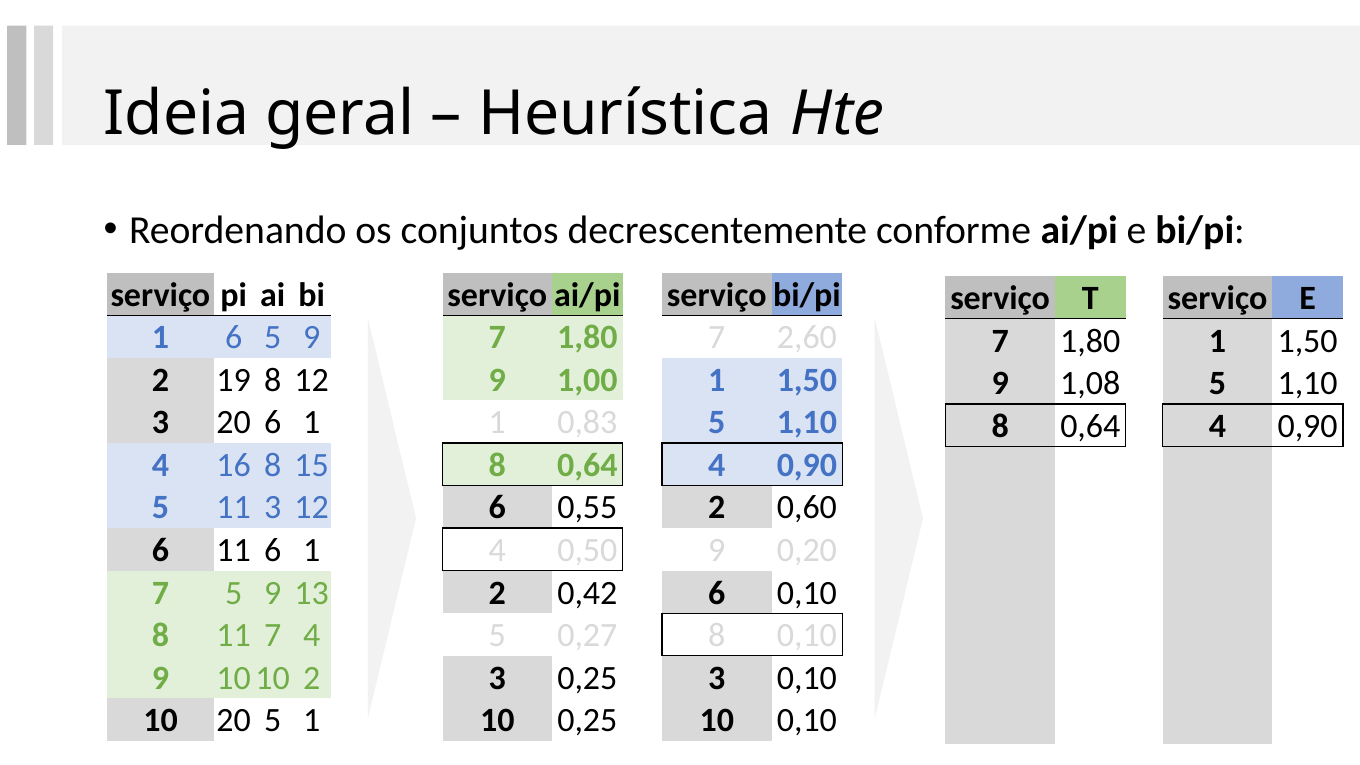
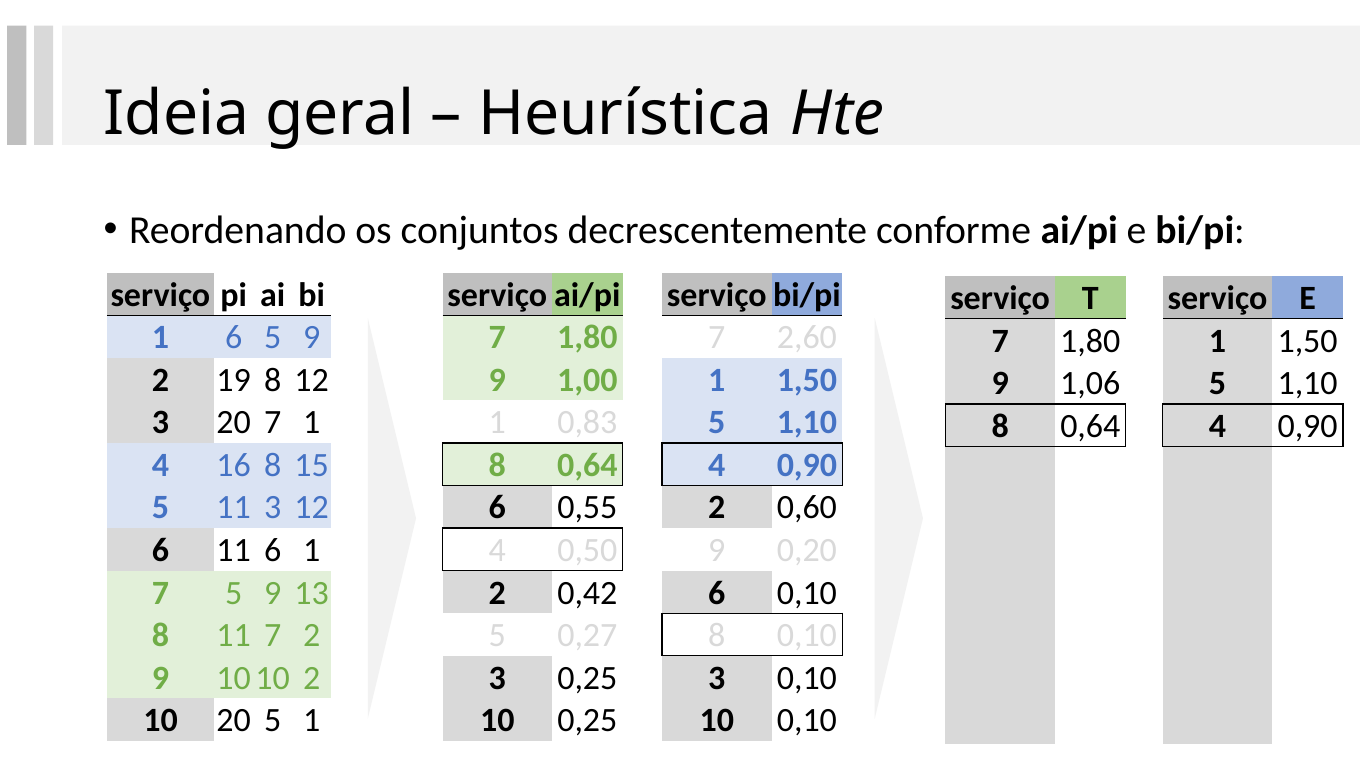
1,08: 1,08 -> 1,06
20 6: 6 -> 7
7 4: 4 -> 2
